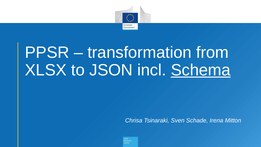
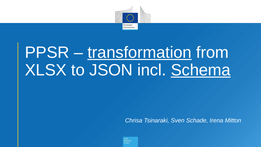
transformation underline: none -> present
